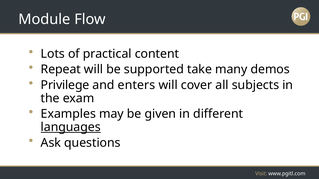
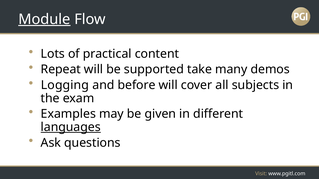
Module underline: none -> present
Privilege: Privilege -> Logging
enters: enters -> before
